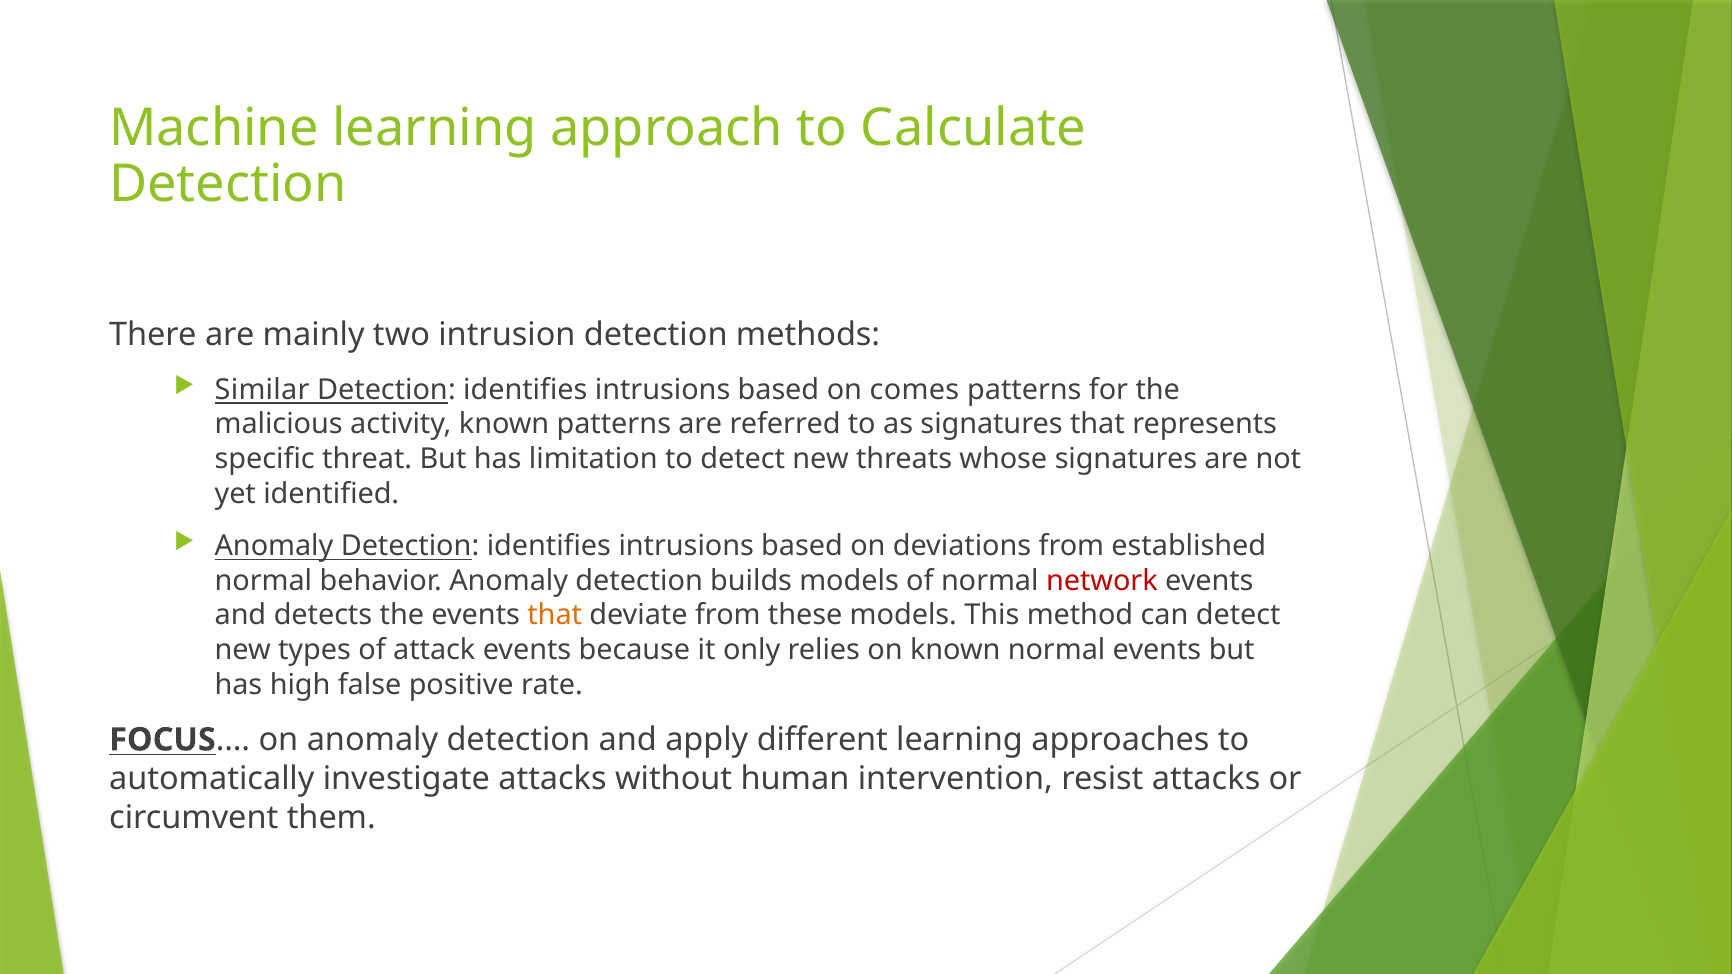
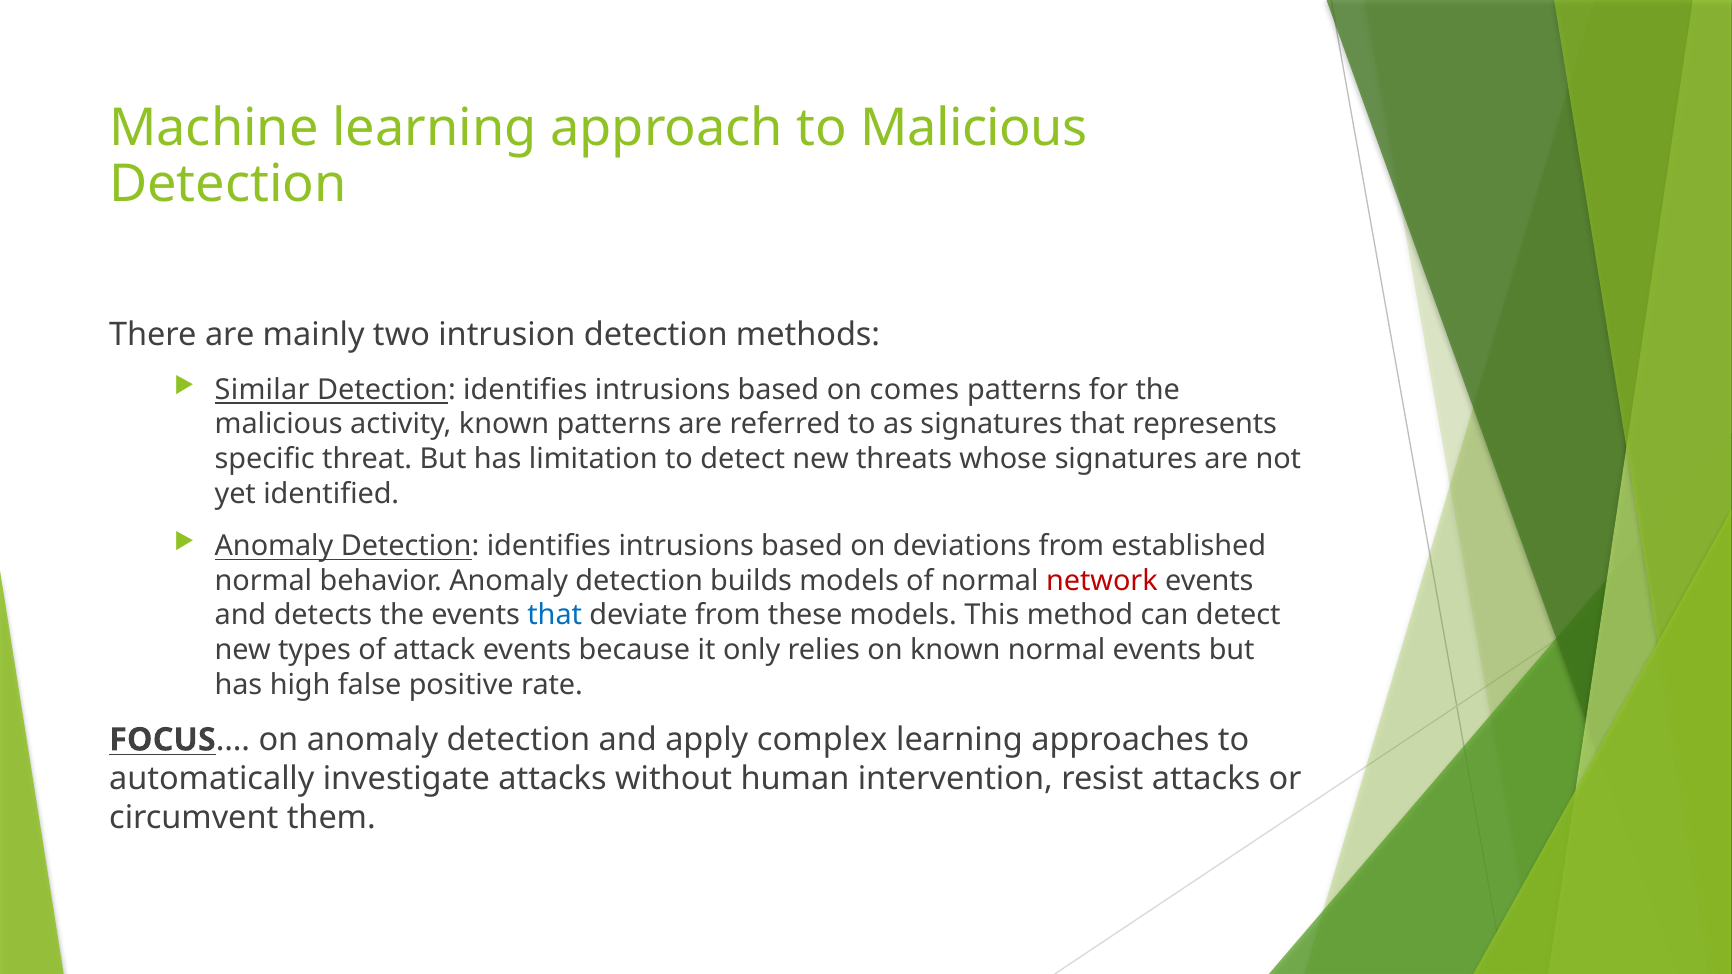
to Calculate: Calculate -> Malicious
that at (555, 616) colour: orange -> blue
different: different -> complex
